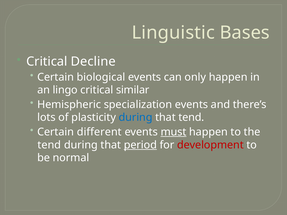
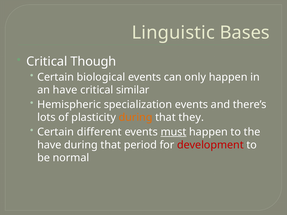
Decline: Decline -> Though
an lingo: lingo -> have
during at (136, 118) colour: blue -> orange
that tend: tend -> they
tend at (49, 145): tend -> have
period underline: present -> none
